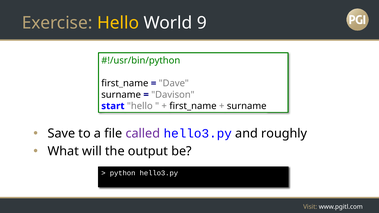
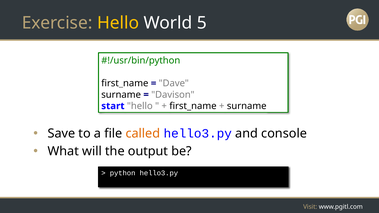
9: 9 -> 5
called colour: purple -> orange
roughly: roughly -> console
